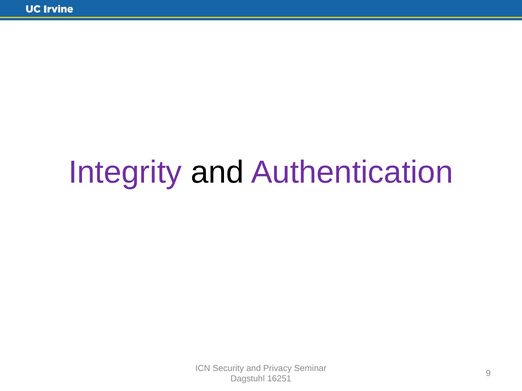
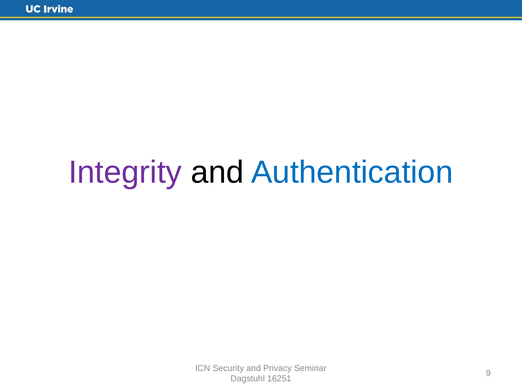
Authentication colour: purple -> blue
